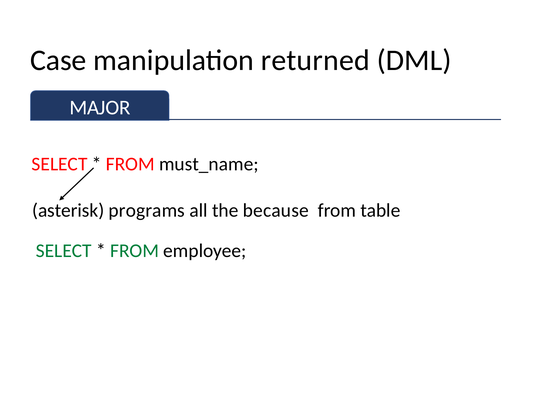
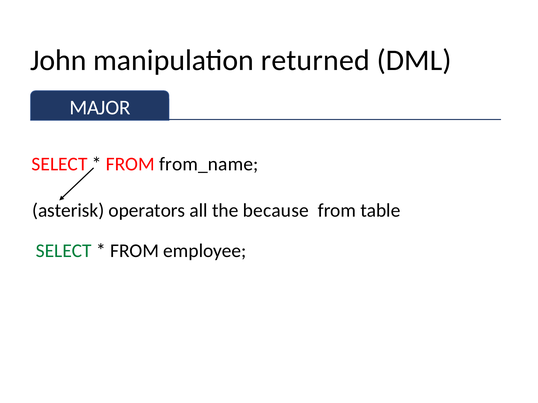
Case: Case -> John
must_name: must_name -> from_name
programs: programs -> operators
FROM at (135, 251) colour: green -> black
